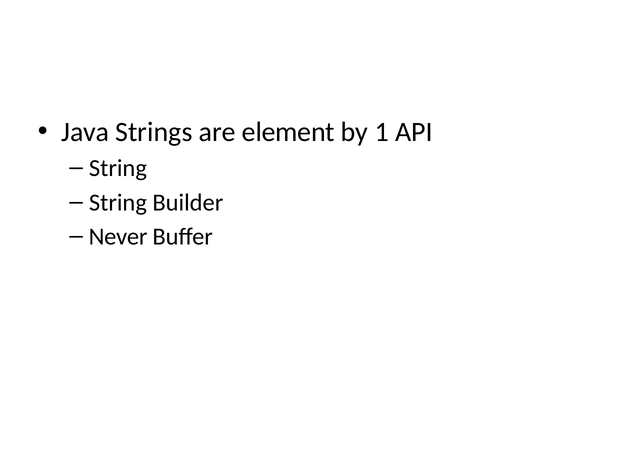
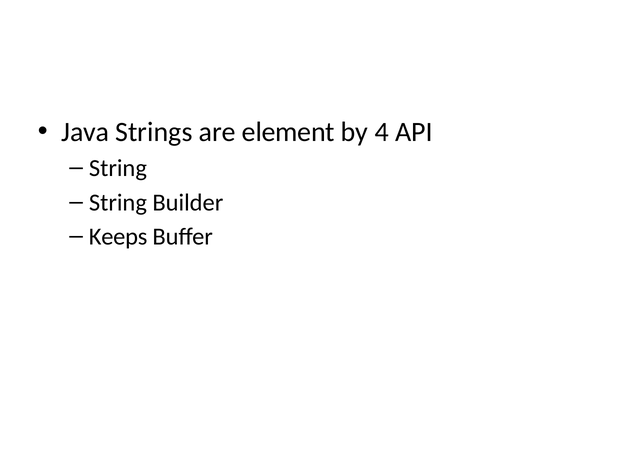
1: 1 -> 4
Never: Never -> Keeps
